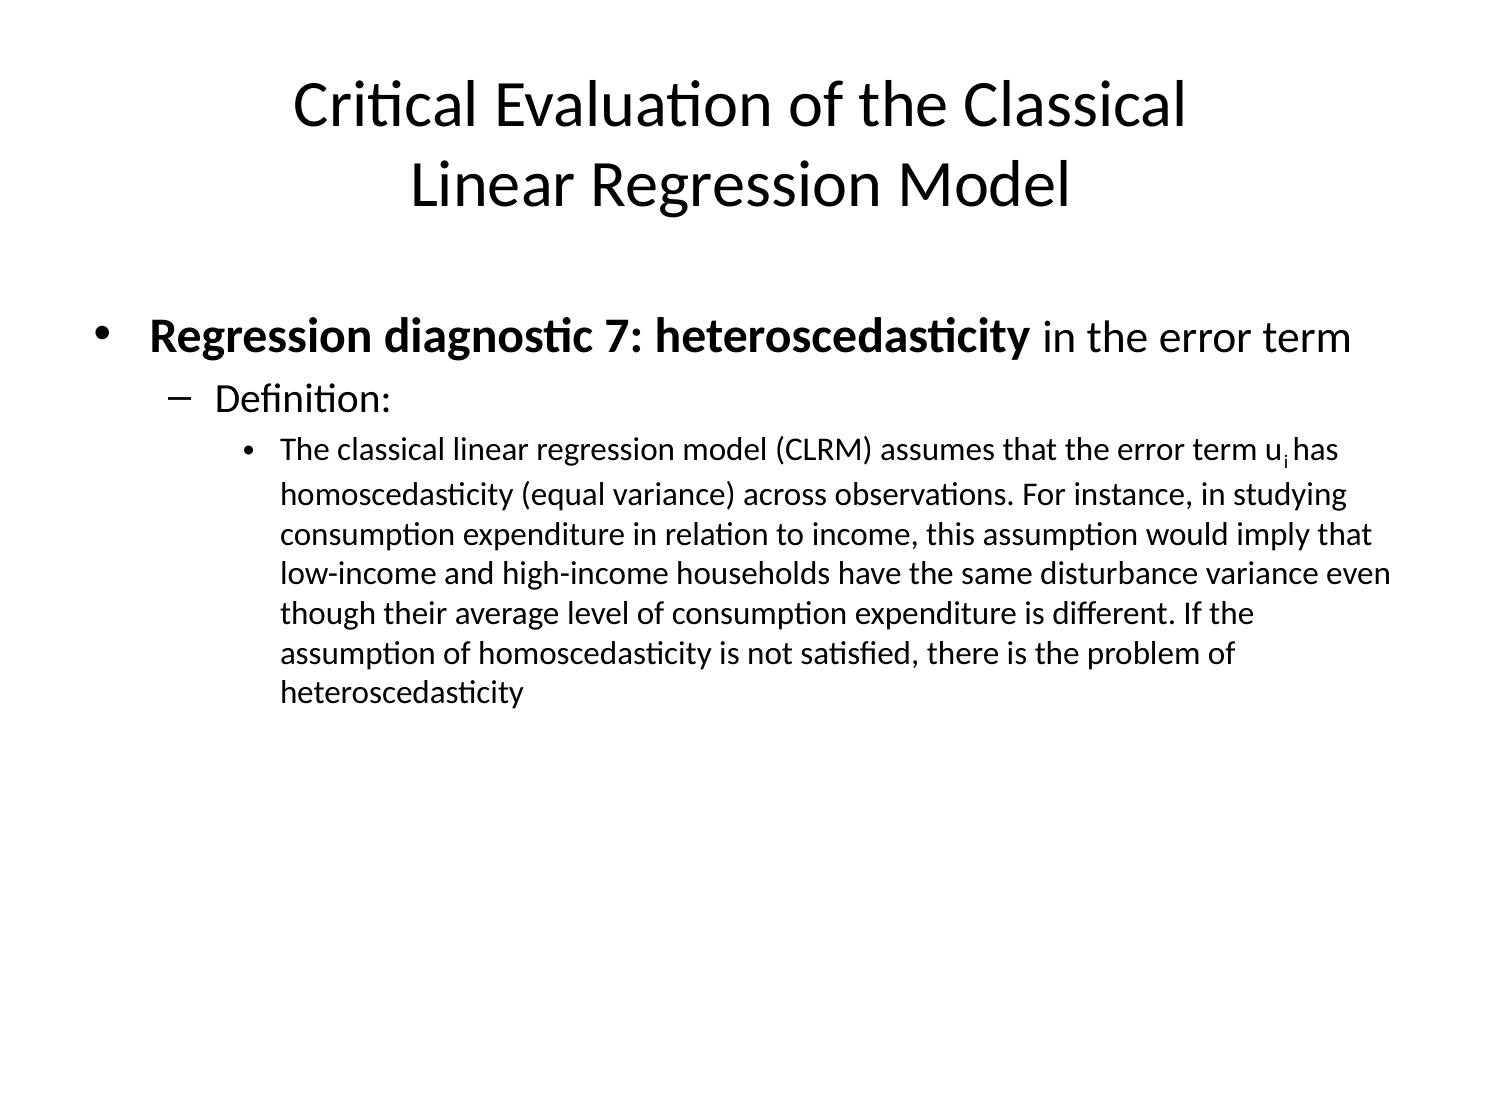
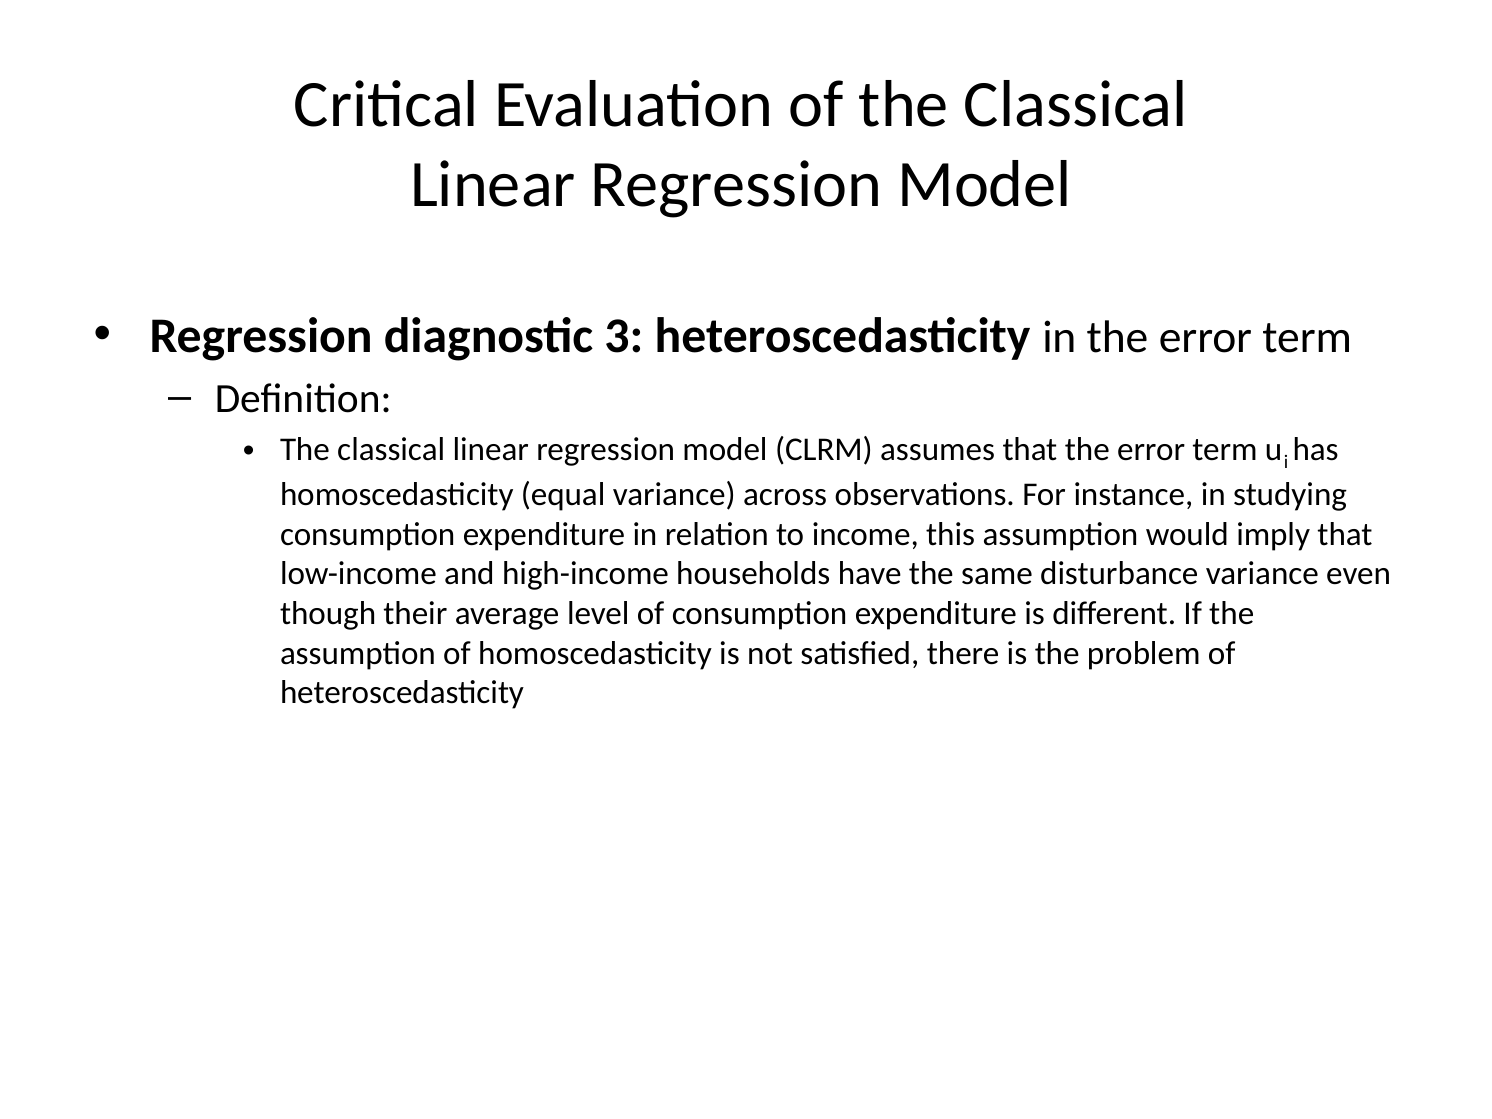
7: 7 -> 3
